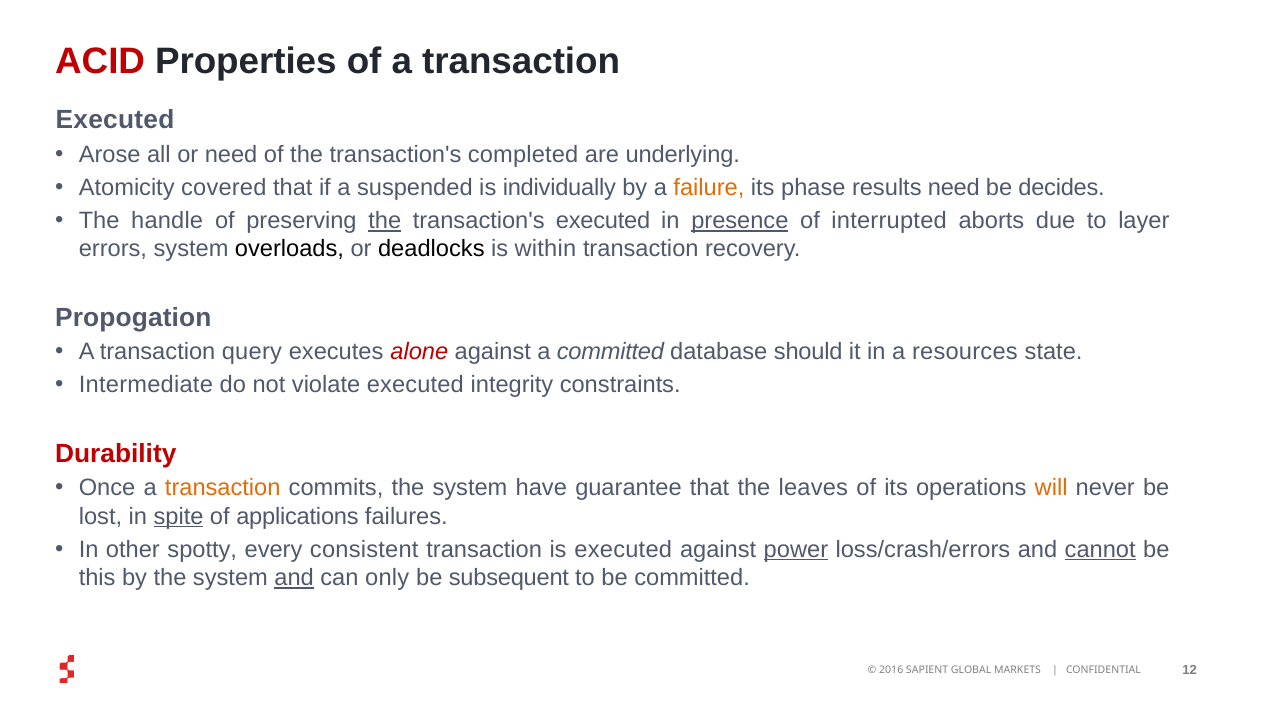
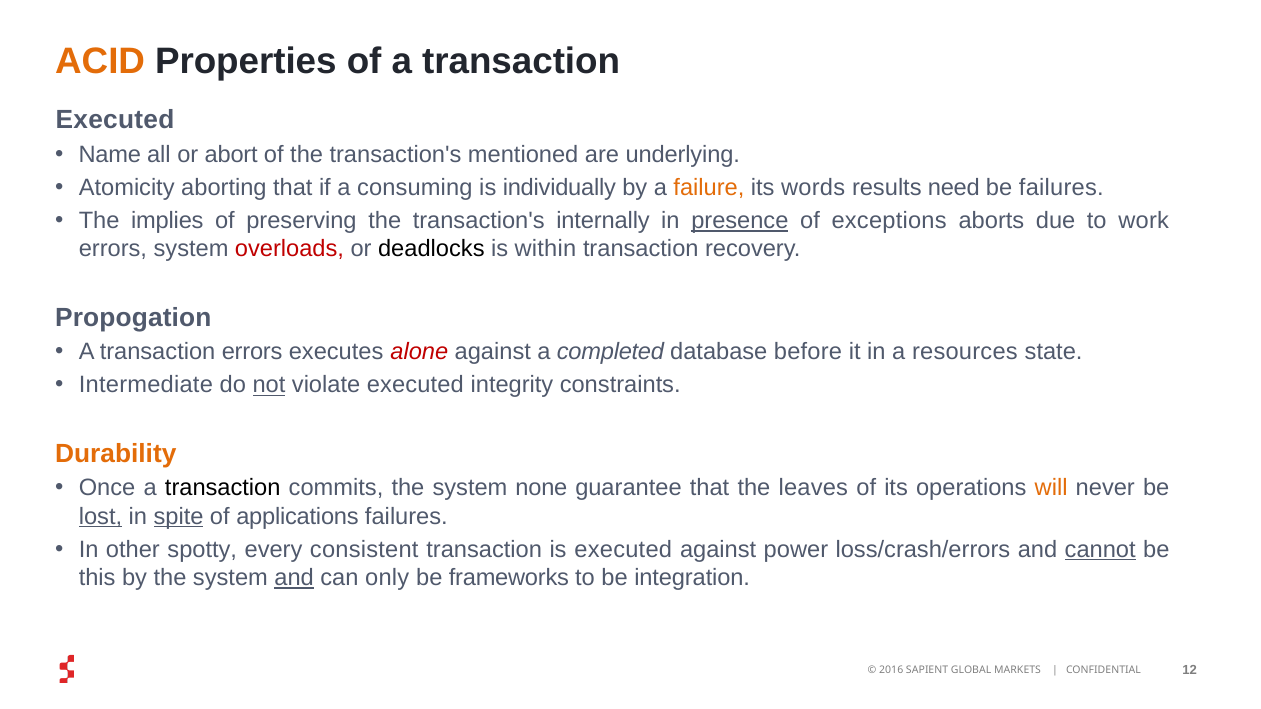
ACID colour: red -> orange
Arose: Arose -> Name
or need: need -> abort
completed: completed -> mentioned
covered: covered -> aborting
suspended: suspended -> consuming
phase: phase -> words
be decides: decides -> failures
handle: handle -> implies
the at (385, 221) underline: present -> none
transaction's executed: executed -> internally
interrupted: interrupted -> exceptions
layer: layer -> work
overloads colour: black -> red
transaction query: query -> errors
a committed: committed -> completed
should: should -> before
not underline: none -> present
Durability colour: red -> orange
transaction at (223, 488) colour: orange -> black
have: have -> none
lost underline: none -> present
power underline: present -> none
subsequent: subsequent -> frameworks
be committed: committed -> integration
